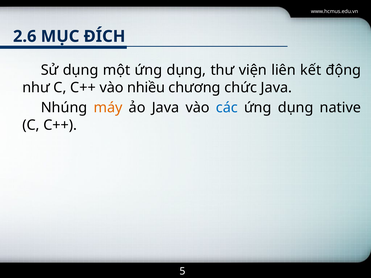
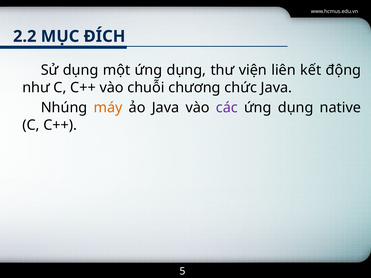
2.6: 2.6 -> 2.2
nhiều: nhiều -> chuỗi
các colour: blue -> purple
